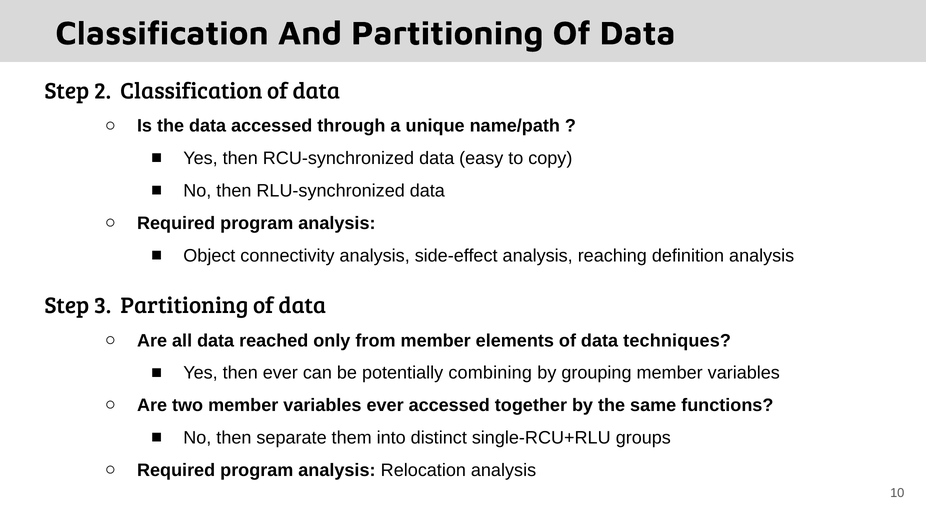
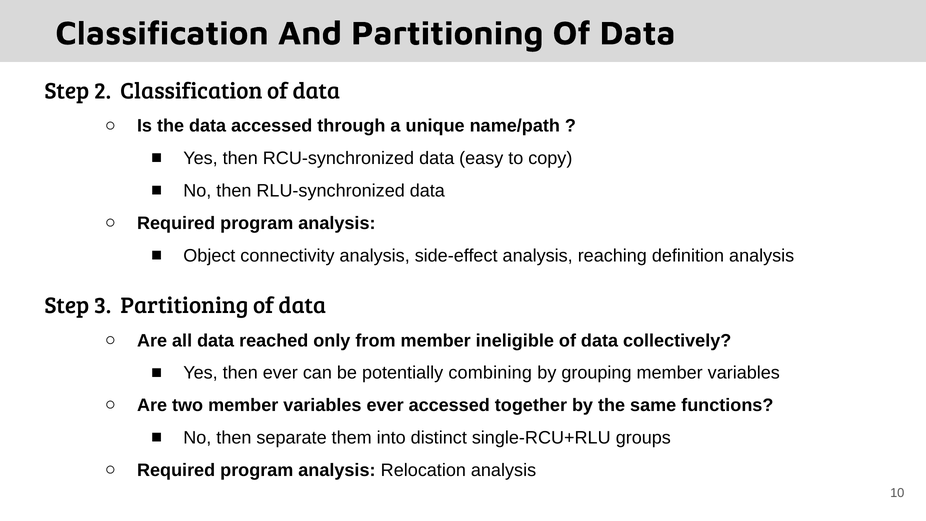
elements: elements -> ineligible
techniques: techniques -> collectively
